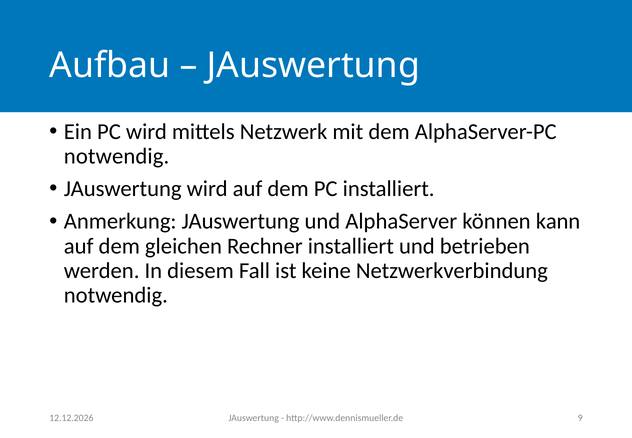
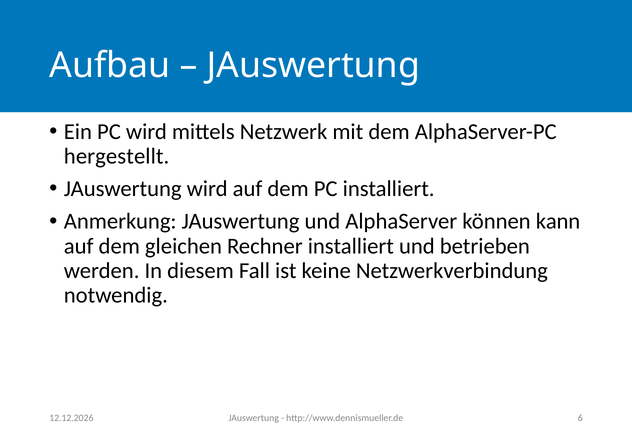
notwendig at (117, 156): notwendig -> hergestellt
9: 9 -> 6
